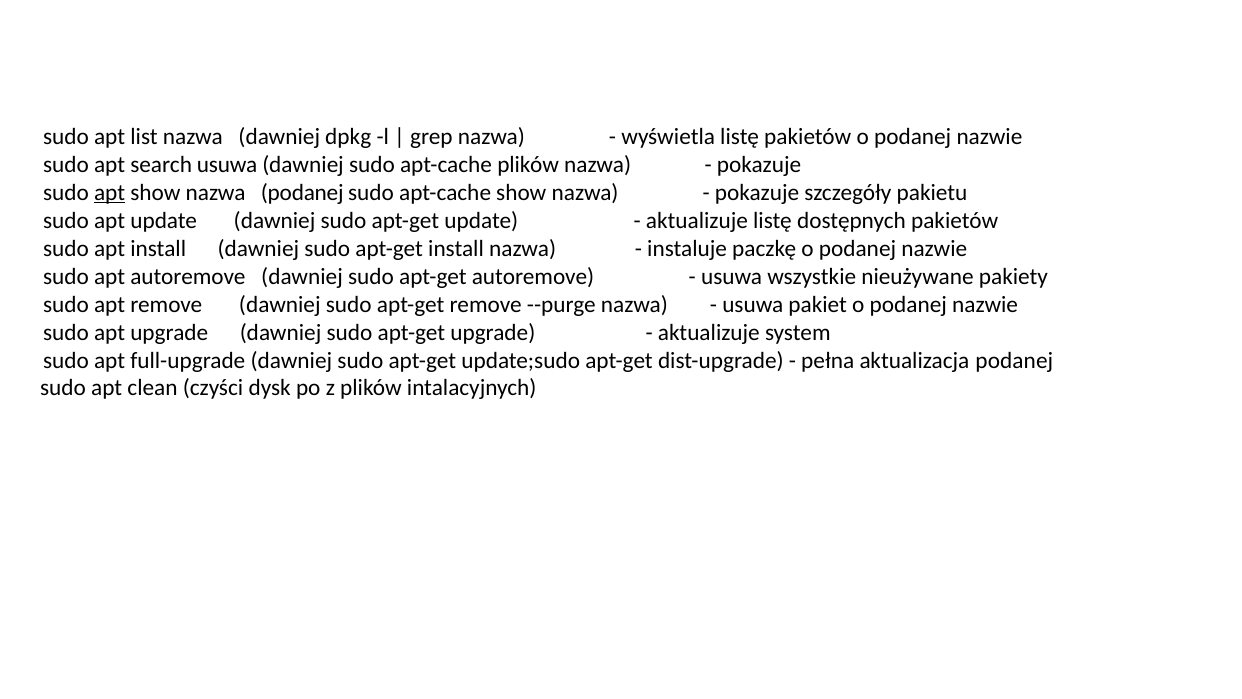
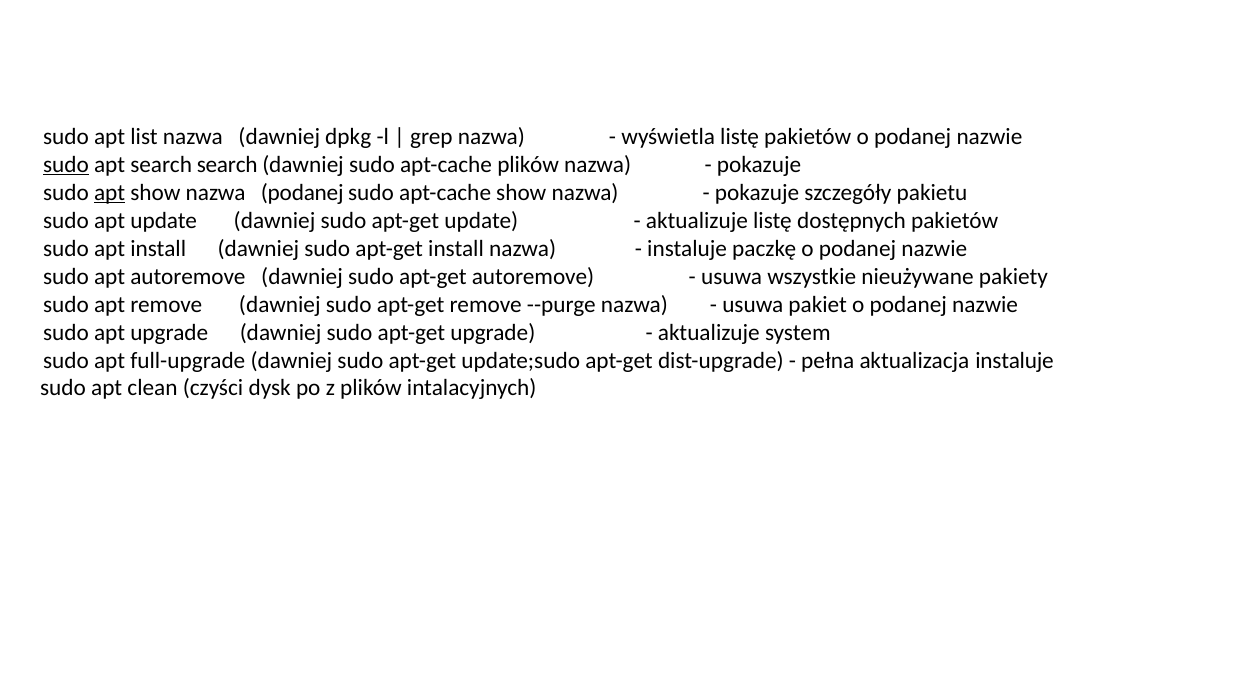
sudo at (66, 165) underline: none -> present
search usuwa: usuwa -> search
aktualizacja podanej: podanej -> instaluje
